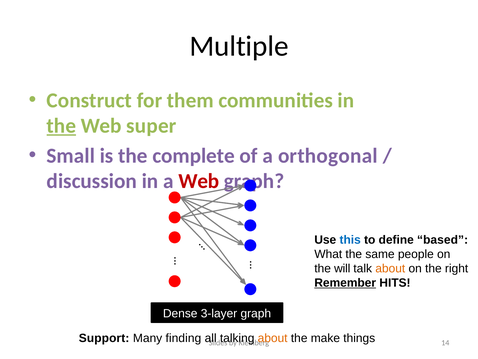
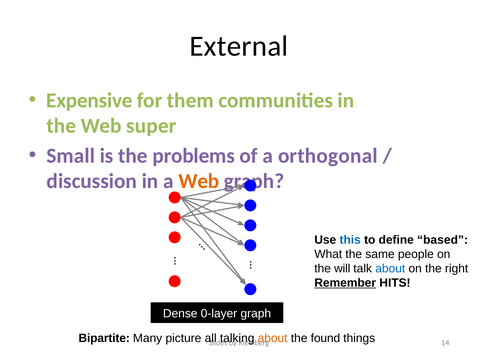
Multiple: Multiple -> External
Construct: Construct -> Expensive
the at (61, 126) underline: present -> none
complete: complete -> problems
Web at (199, 181) colour: red -> orange
about at (390, 268) colour: orange -> blue
3-layer: 3-layer -> 0-layer
Support: Support -> Bipartite
finding: finding -> picture
make: make -> found
